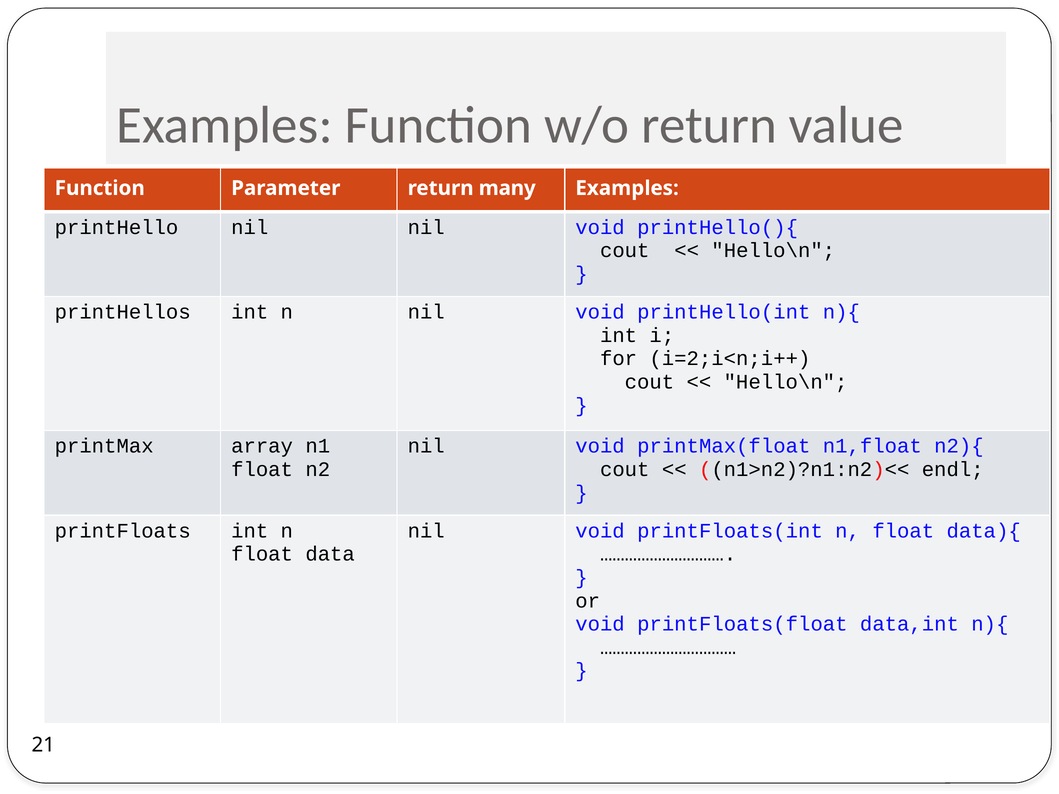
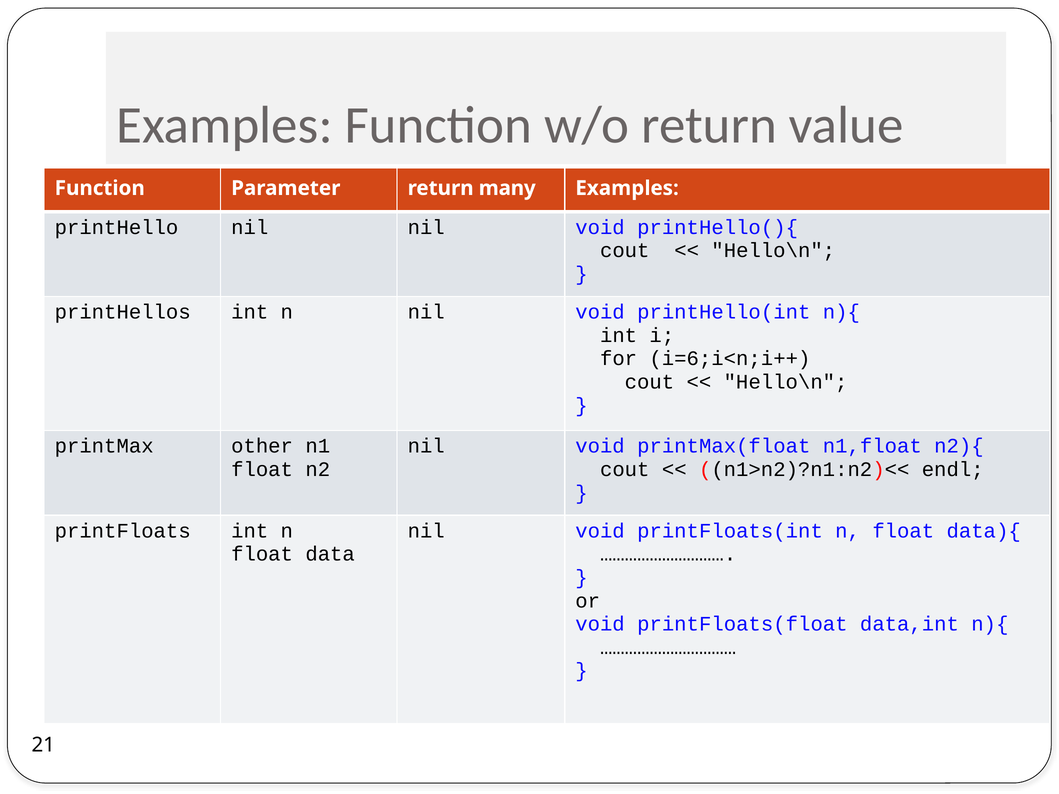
i=2;i<n;i++: i=2;i<n;i++ -> i=6;i<n;i++
array: array -> other
